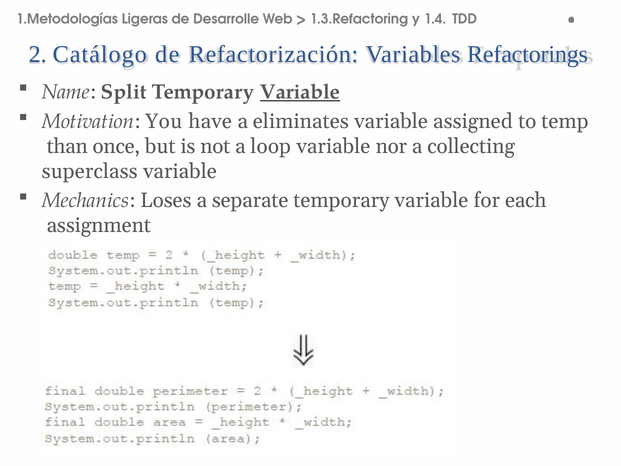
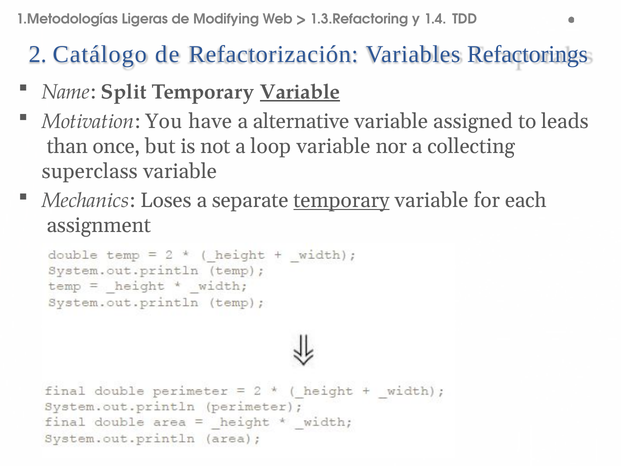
Desarrolle: Desarrolle -> Modifying
eliminates: eliminates -> alternative
temp: temp -> leads
temporary at (341, 201) underline: none -> present
